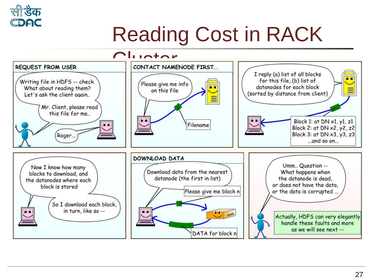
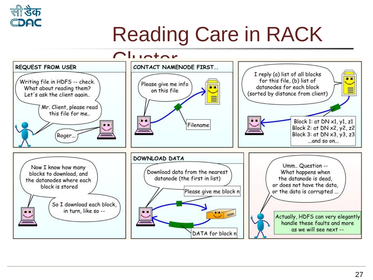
Cost: Cost -> Care
